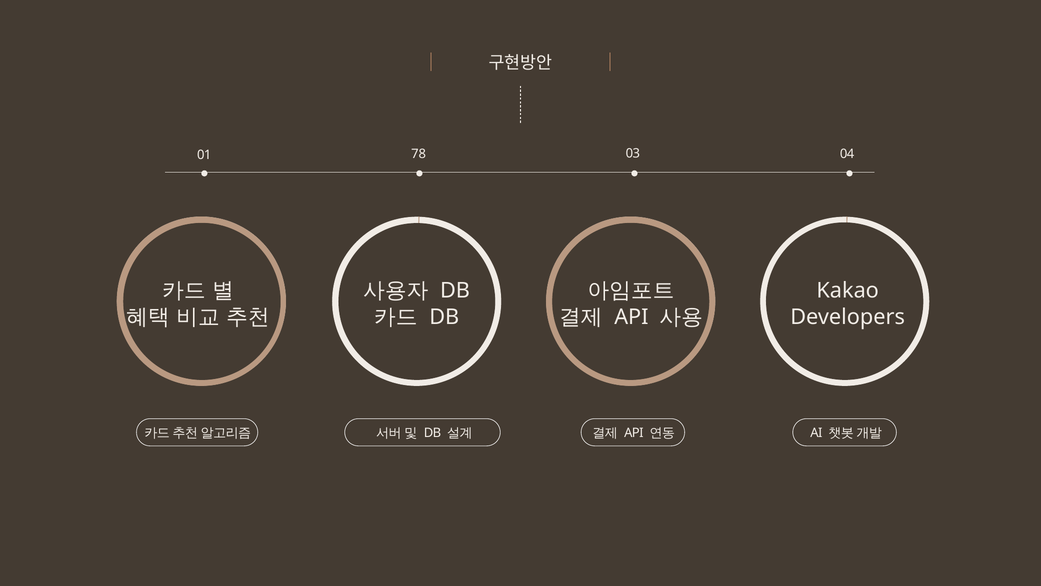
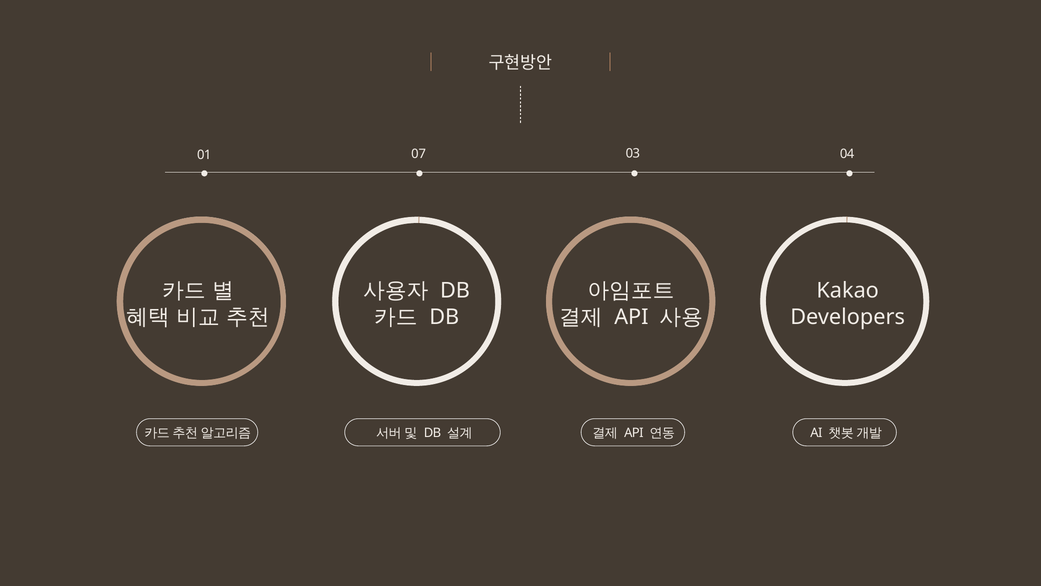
78: 78 -> 07
